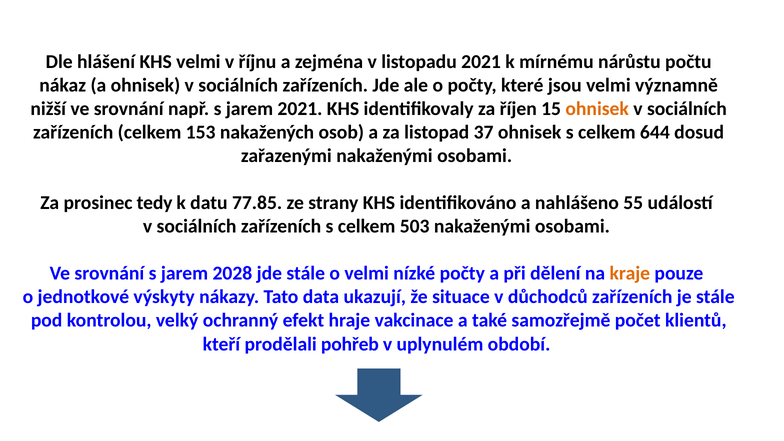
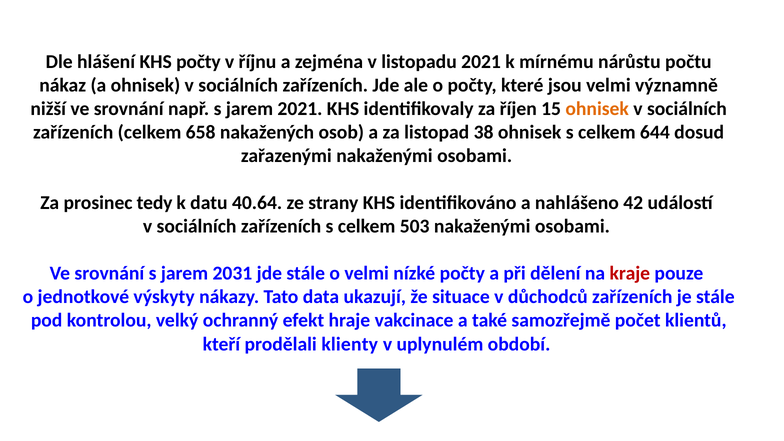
KHS velmi: velmi -> počty
153: 153 -> 658
37: 37 -> 38
77.85: 77.85 -> 40.64
55: 55 -> 42
2028: 2028 -> 2031
kraje colour: orange -> red
pohřeb: pohřeb -> klienty
